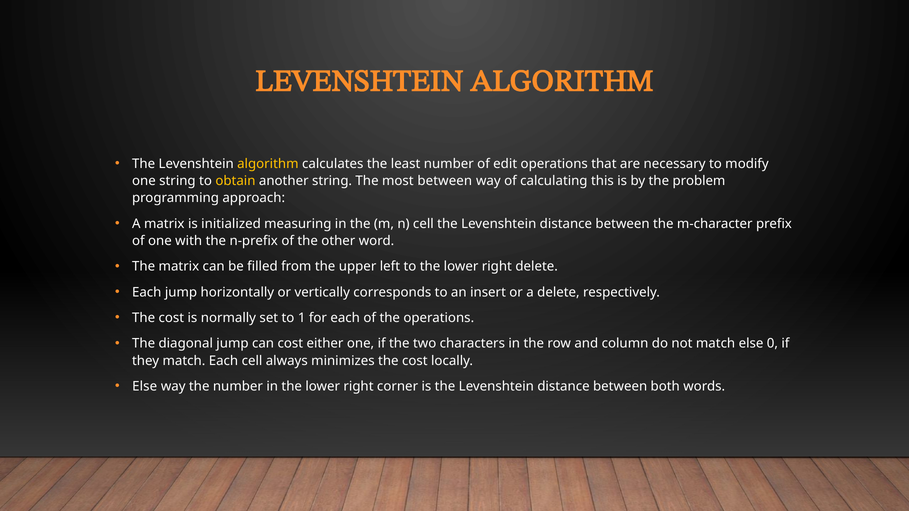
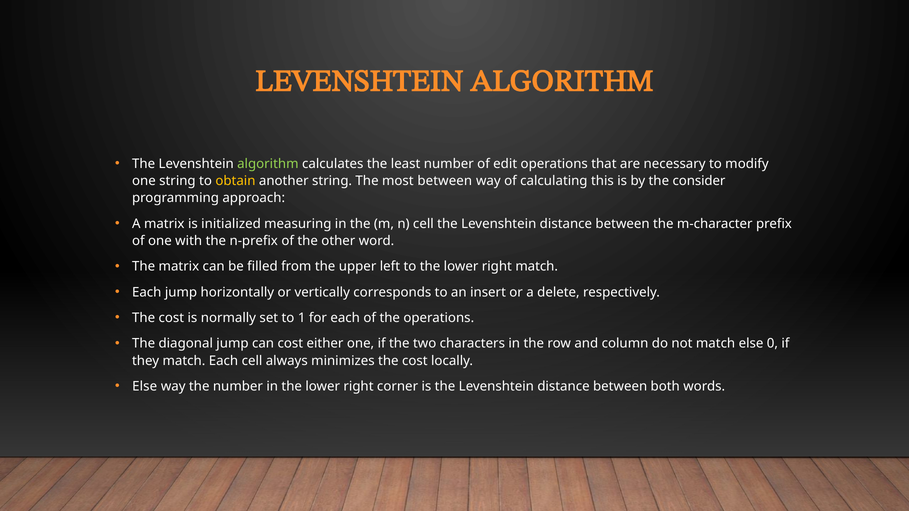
algorithm at (268, 164) colour: yellow -> light green
problem: problem -> consider
right delete: delete -> match
